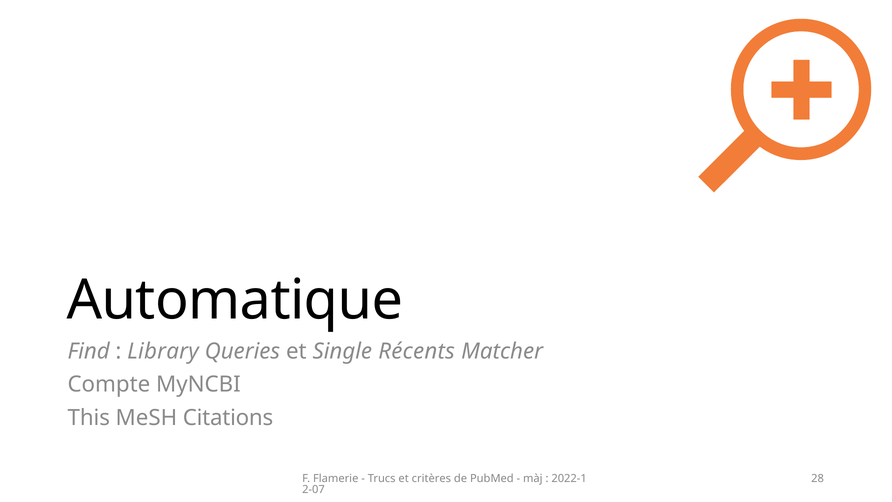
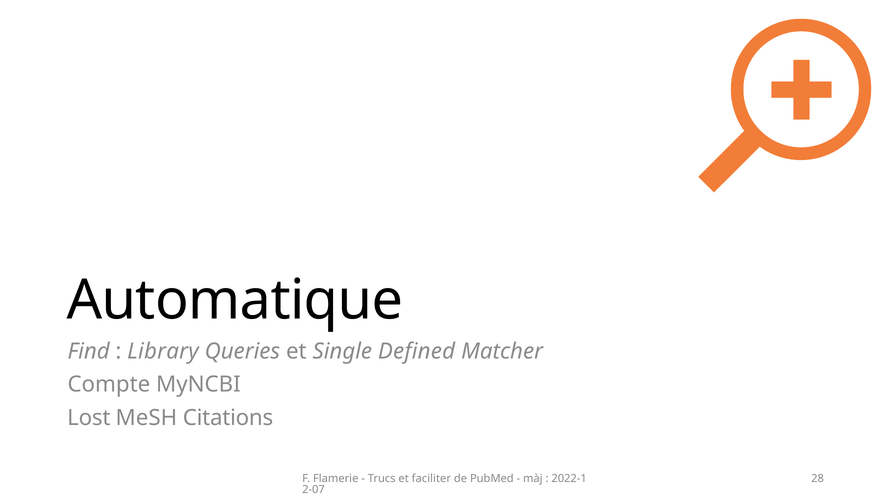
Récents: Récents -> Defined
This: This -> Lost
critères: critères -> faciliter
